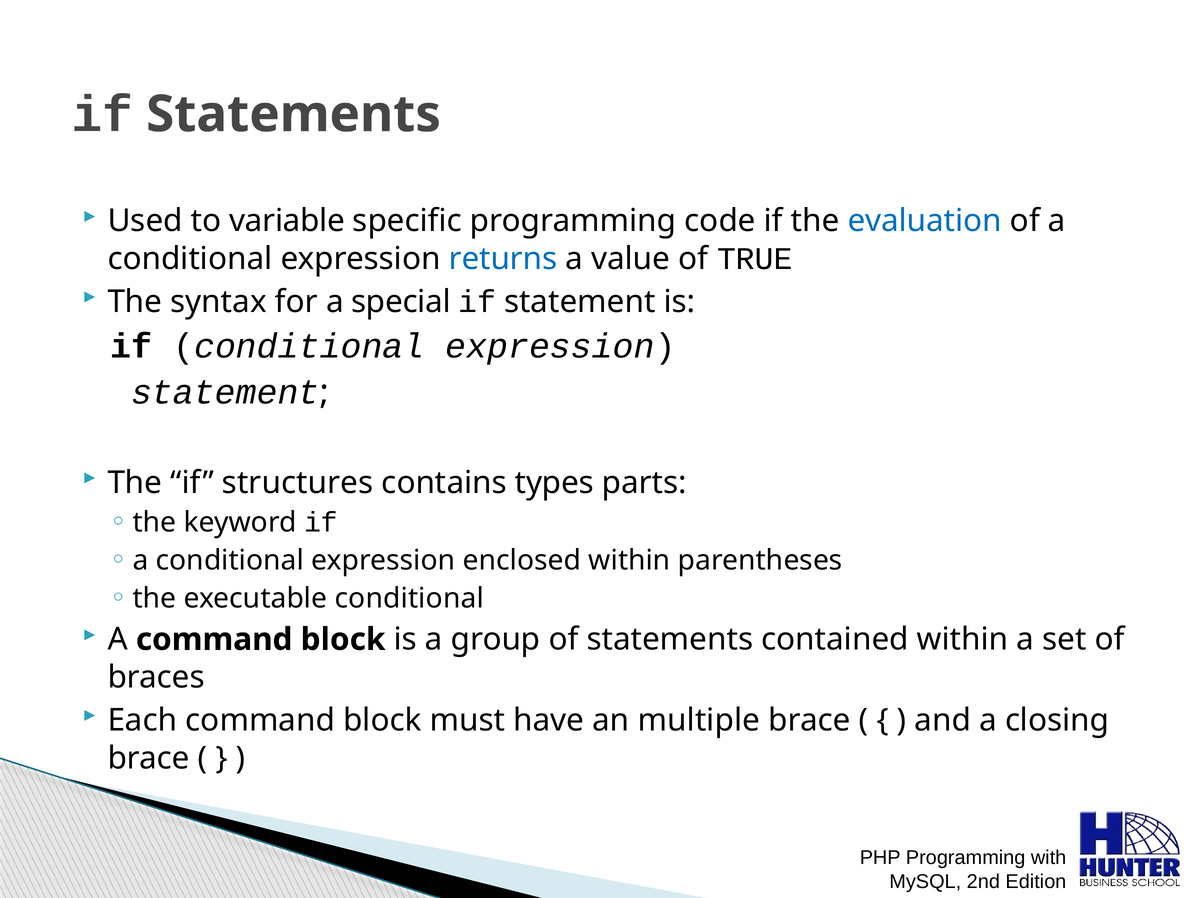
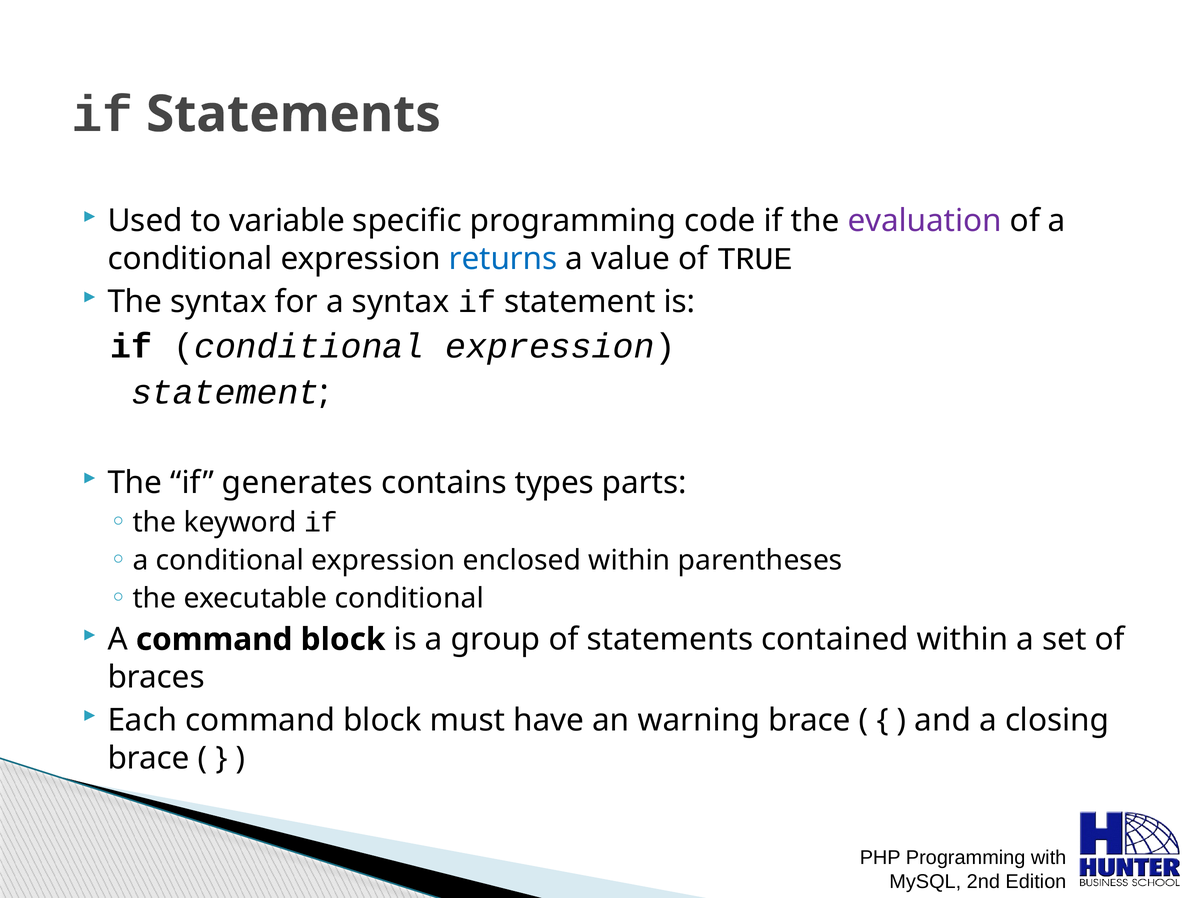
evaluation colour: blue -> purple
a special: special -> syntax
structures: structures -> generates
multiple: multiple -> warning
